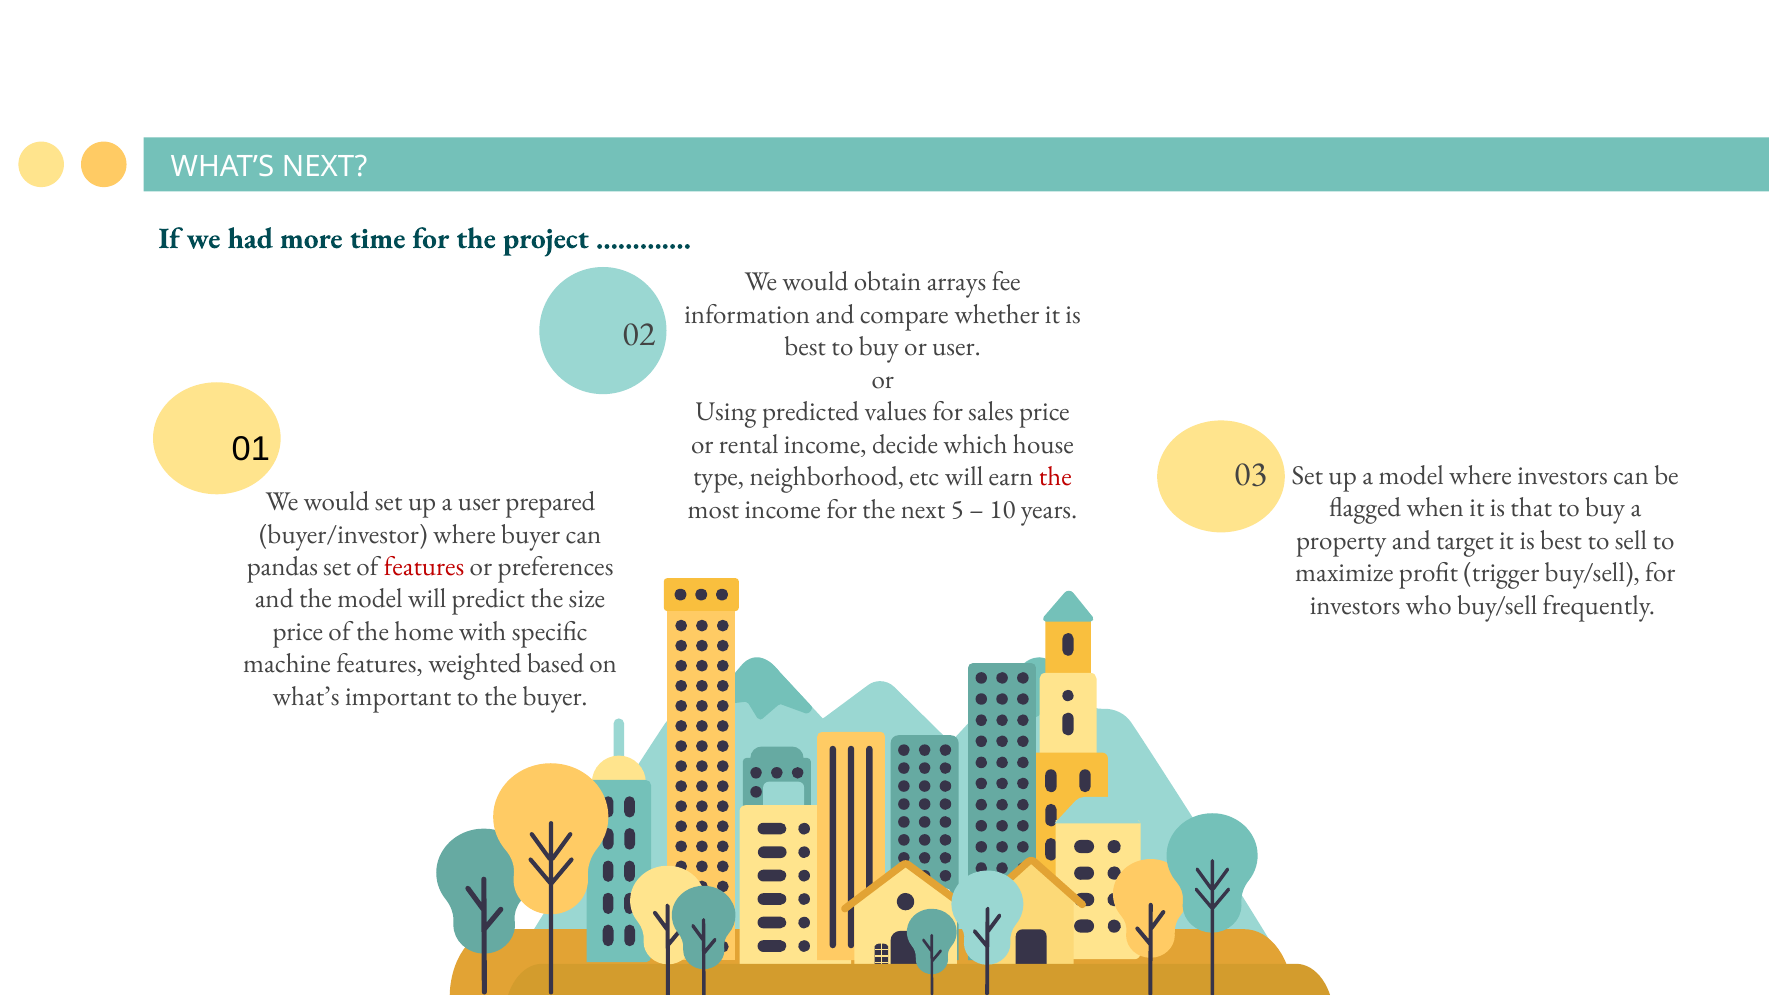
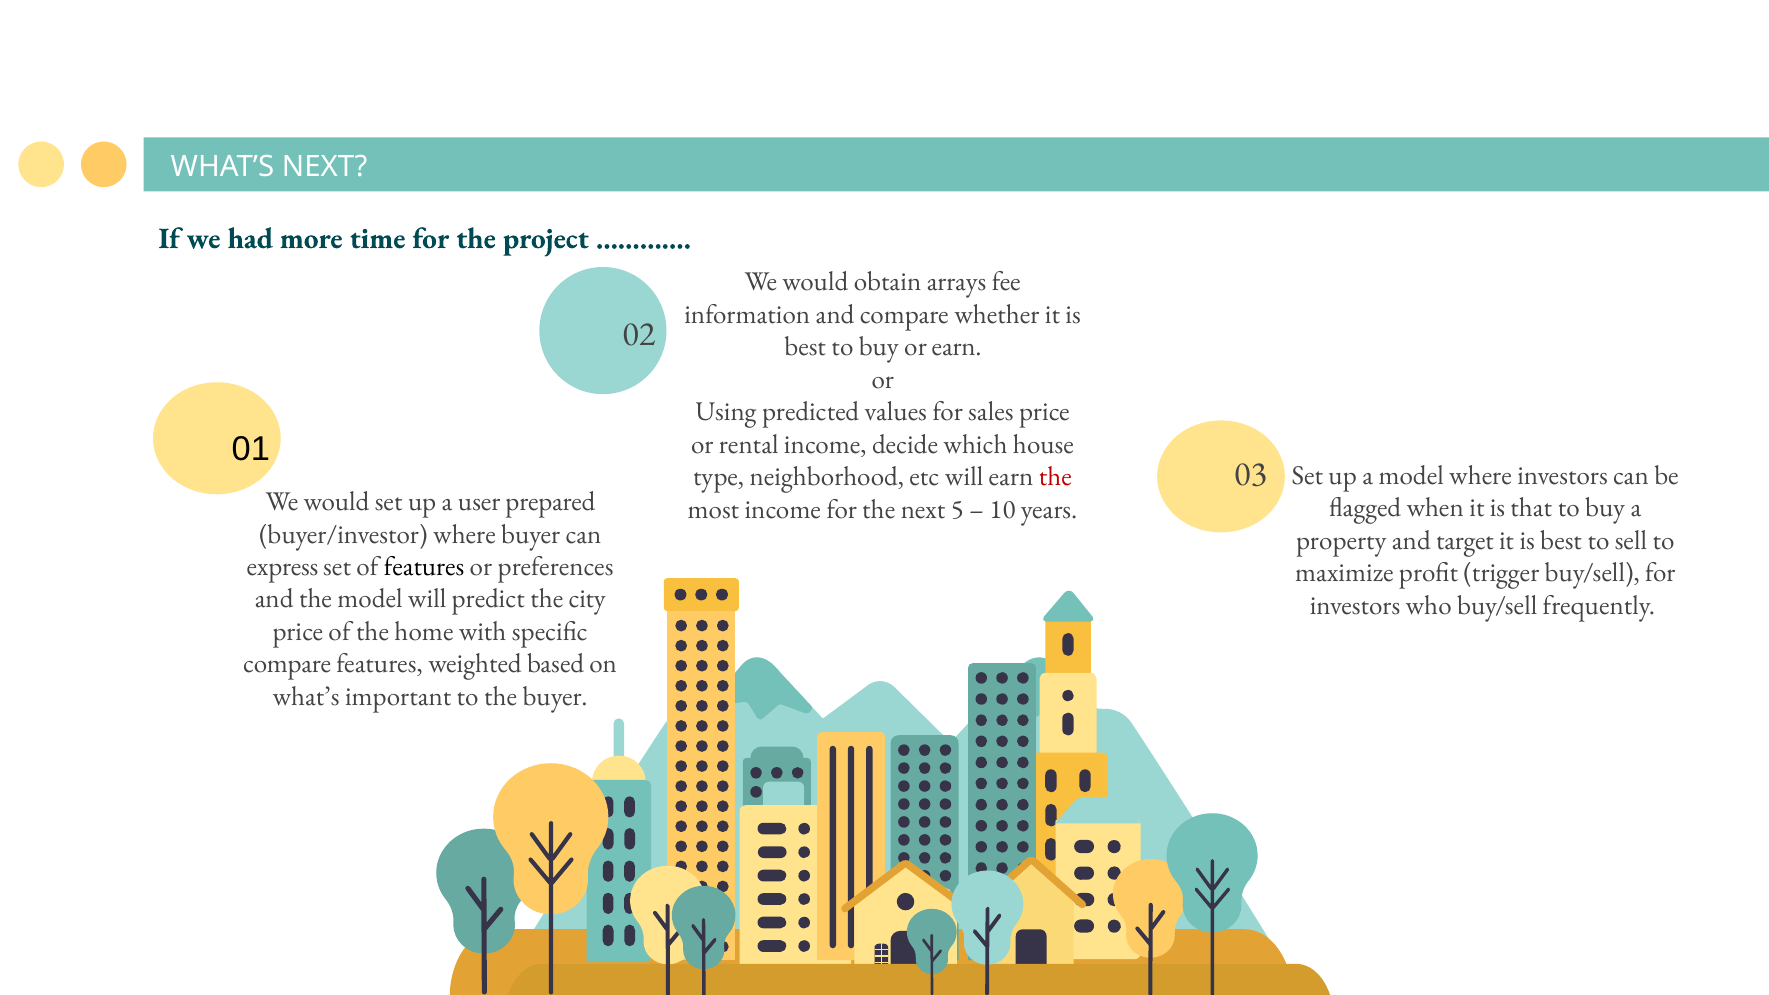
or user: user -> earn
pandas: pandas -> express
features at (424, 567) colour: red -> black
size: size -> city
machine at (287, 664): machine -> compare
